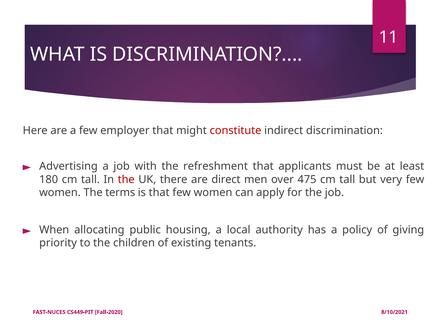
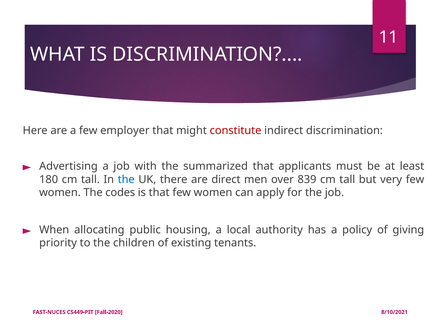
refreshment: refreshment -> summarized
the at (126, 179) colour: red -> blue
475: 475 -> 839
terms: terms -> codes
